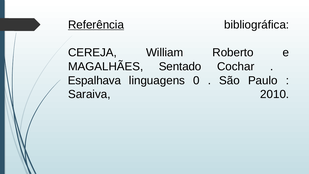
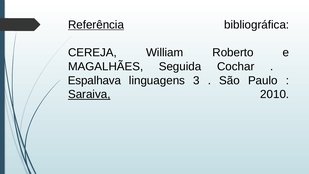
Sentado: Sentado -> Seguida
0: 0 -> 3
Saraiva underline: none -> present
